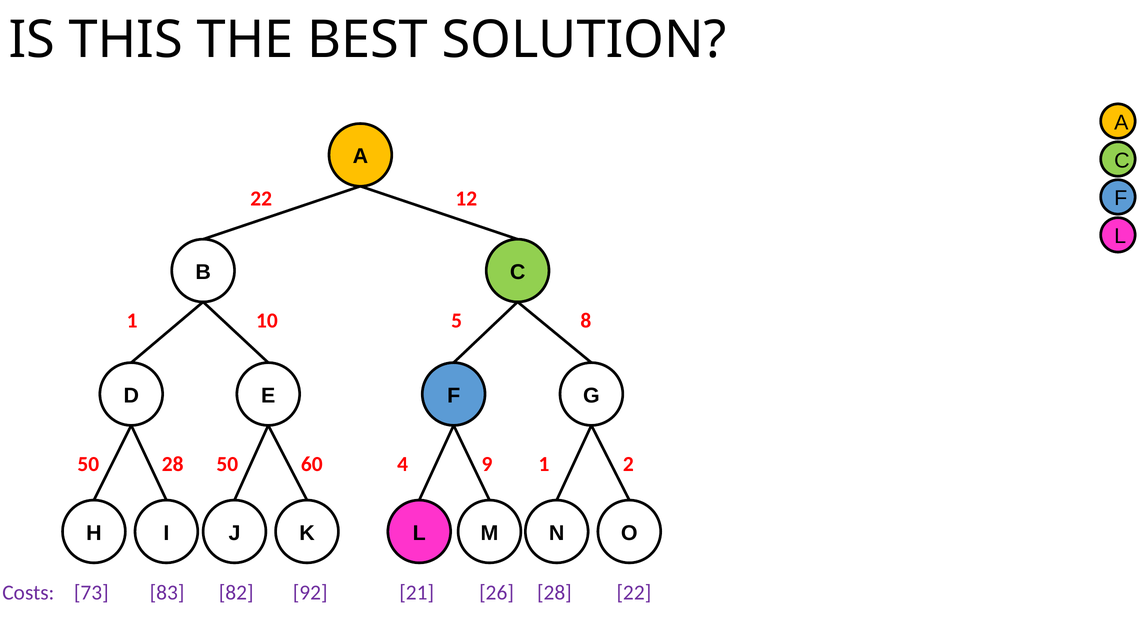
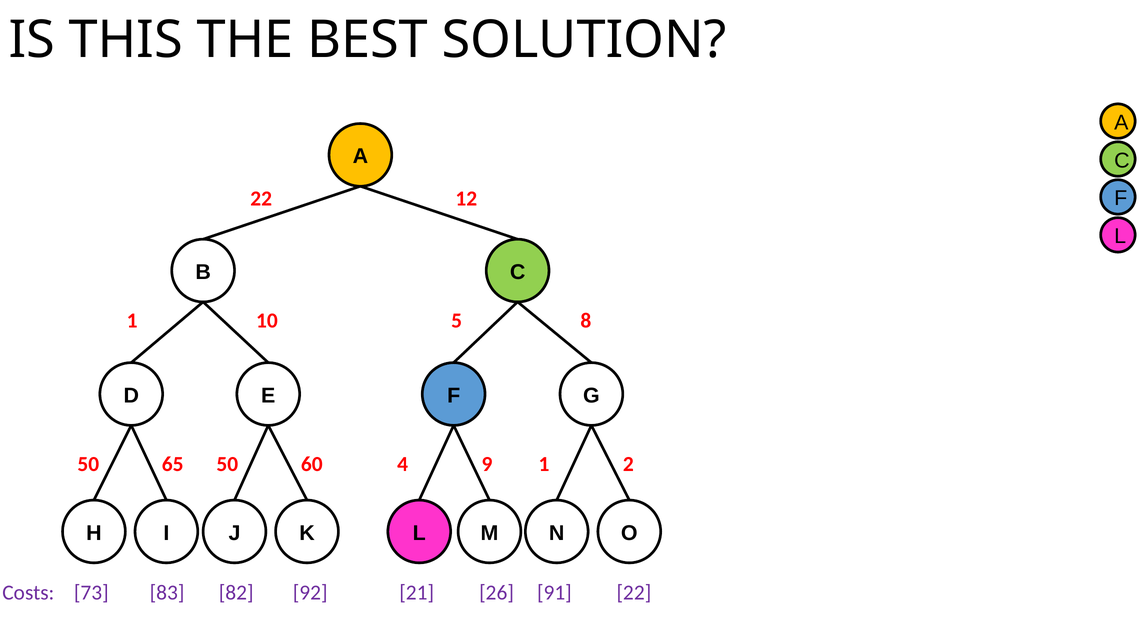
50 28: 28 -> 65
26 28: 28 -> 91
